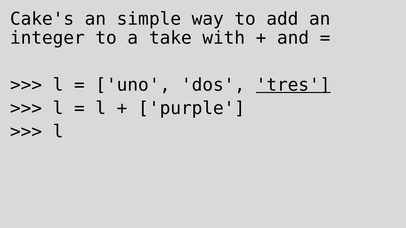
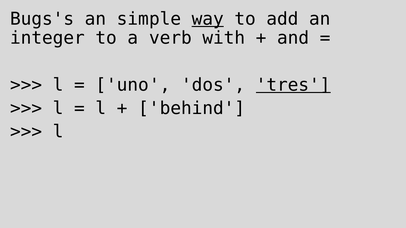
Cake's: Cake's -> Bugs's
way underline: none -> present
take: take -> verb
purple: purple -> behind
